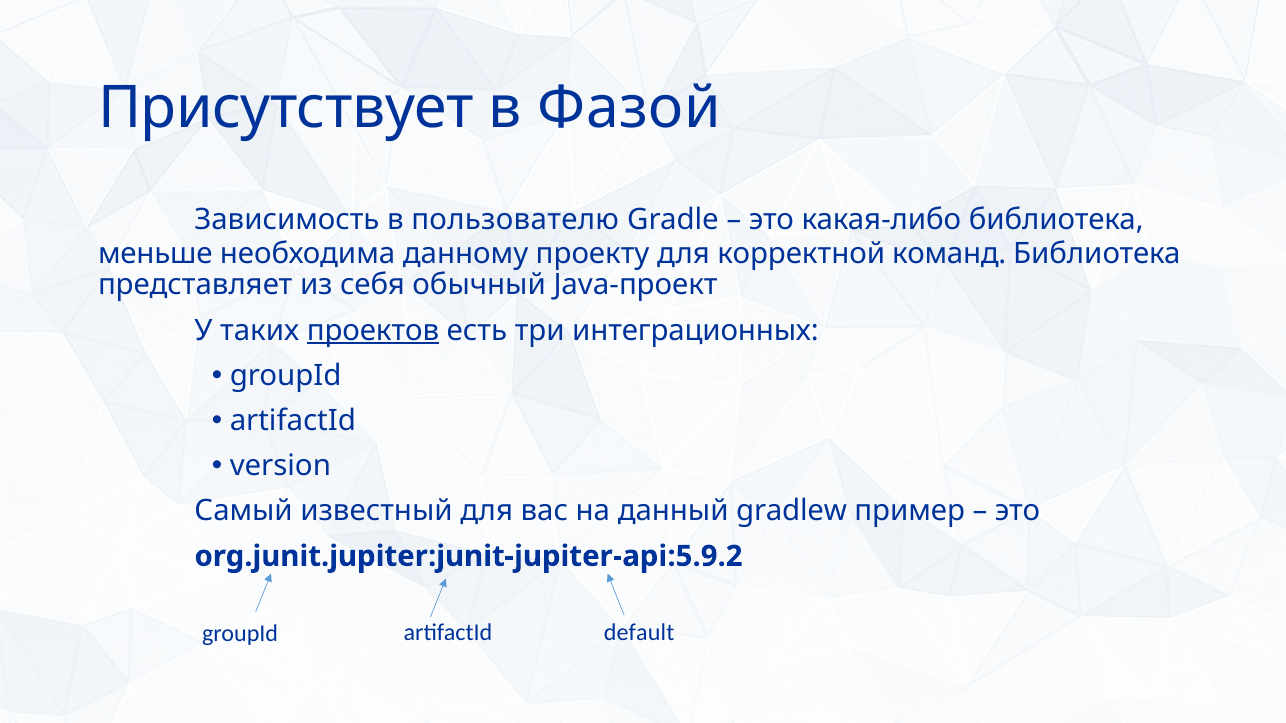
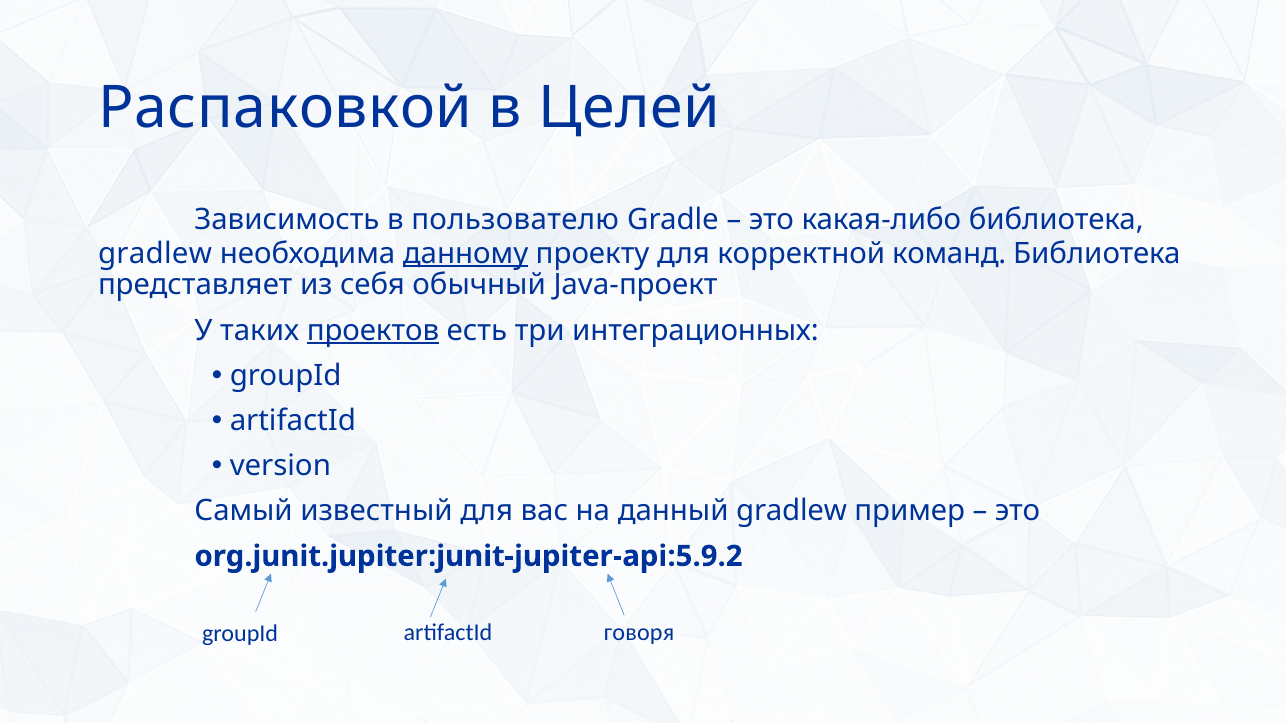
Присутствует: Присутствует -> Распаковкой
Фазой: Фазой -> Целей
меньше at (155, 254): меньше -> gradlew
данному underline: none -> present
default: default -> говоря
